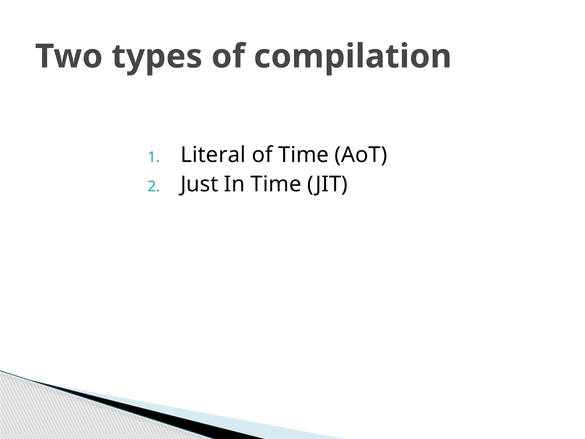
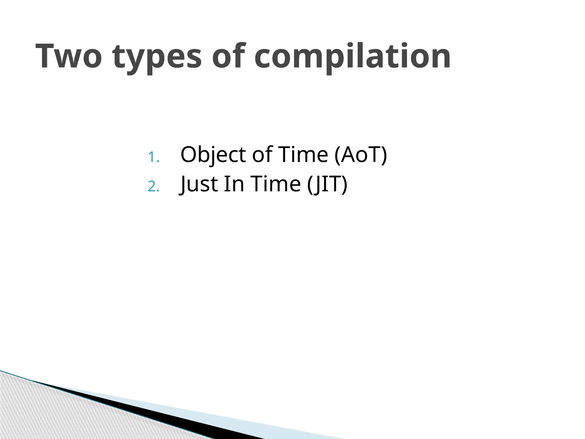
Literal: Literal -> Object
